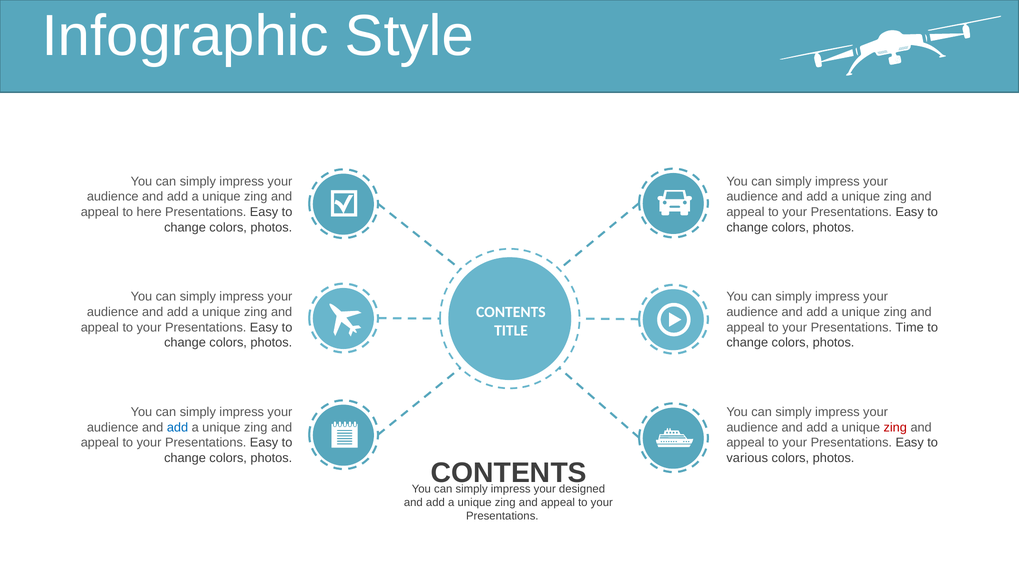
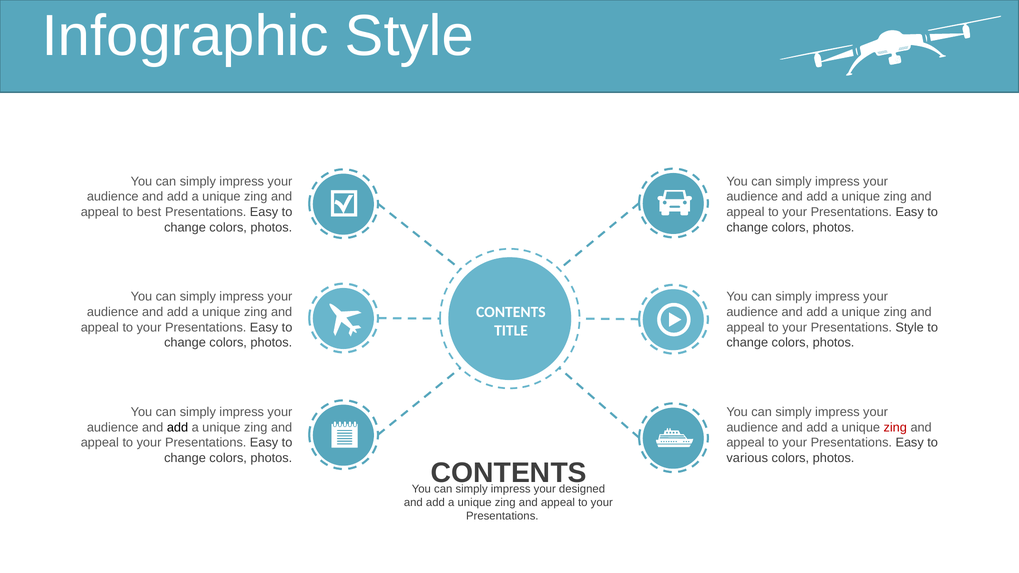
here: here -> best
Presentations Time: Time -> Style
add at (178, 428) colour: blue -> black
